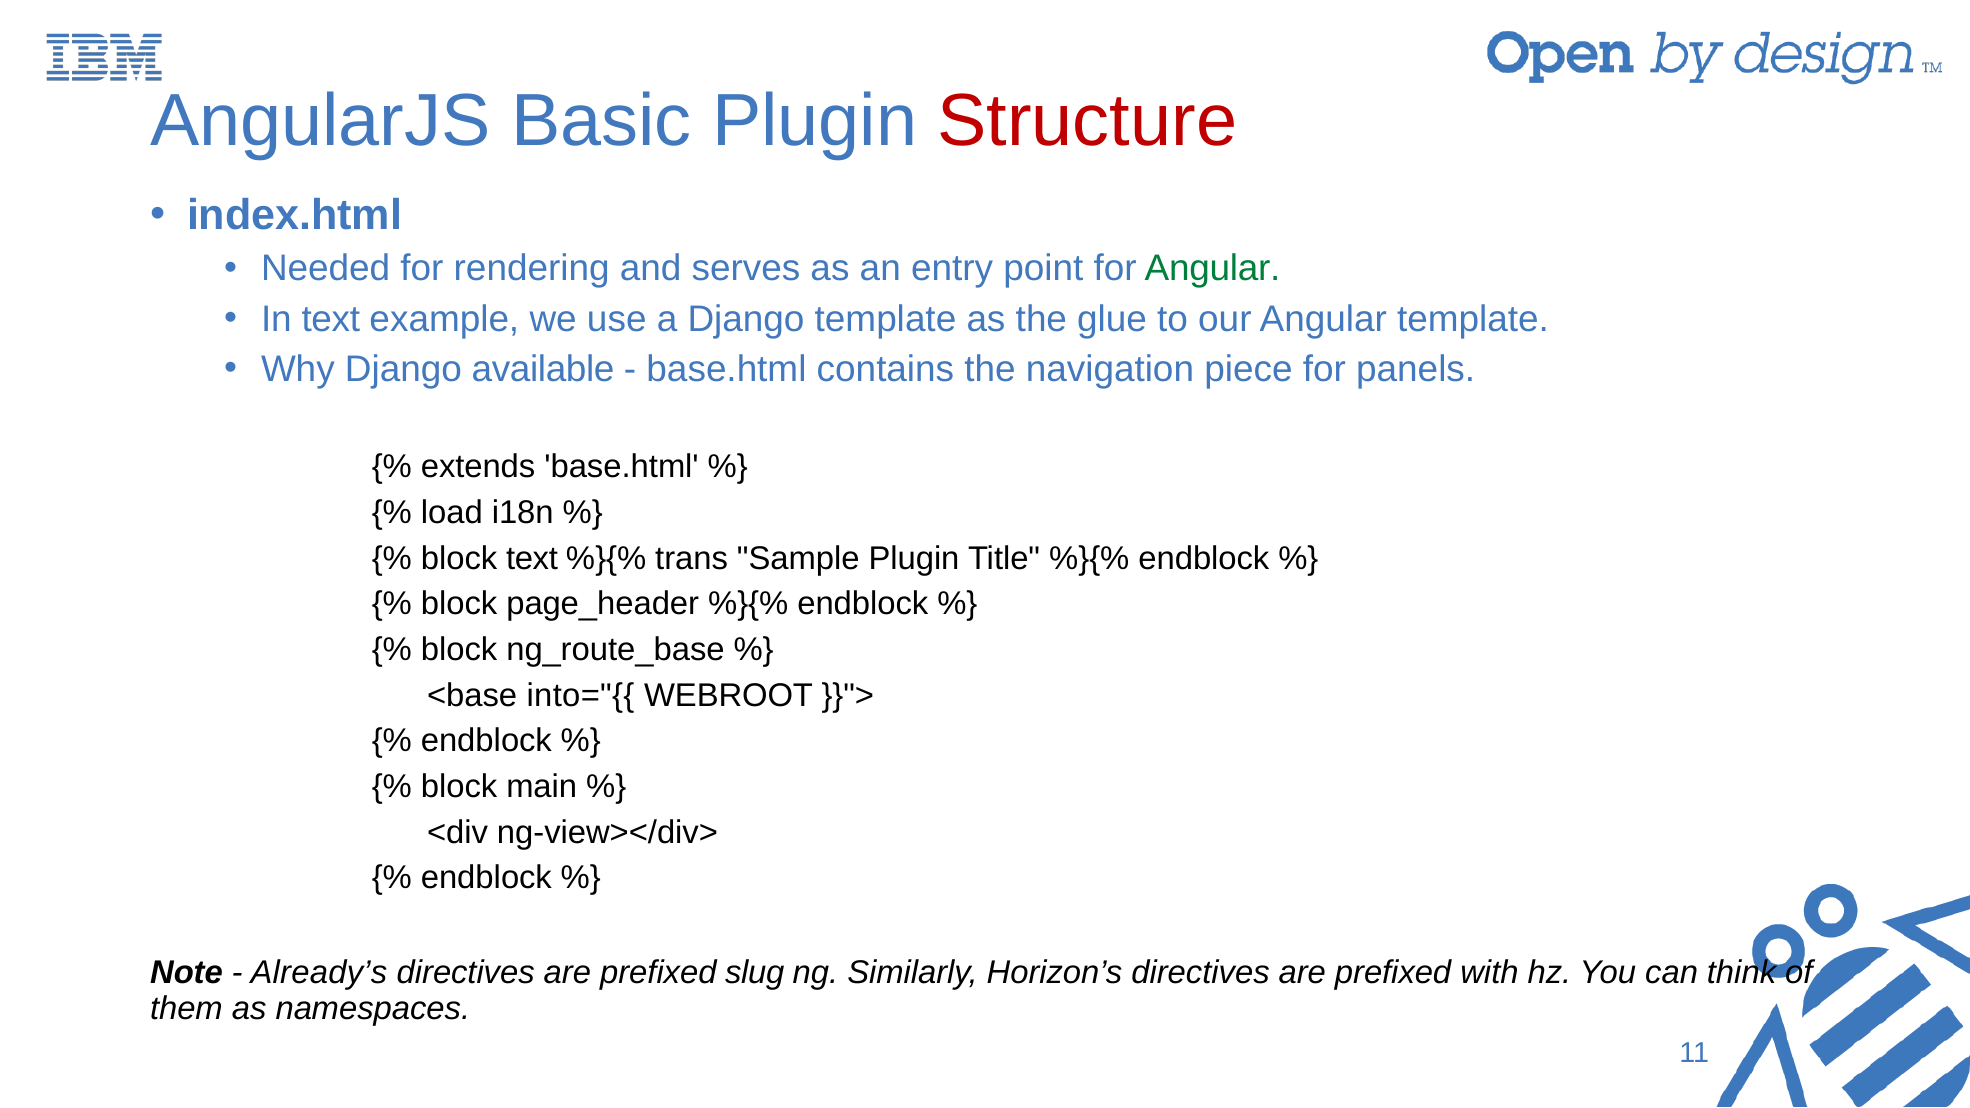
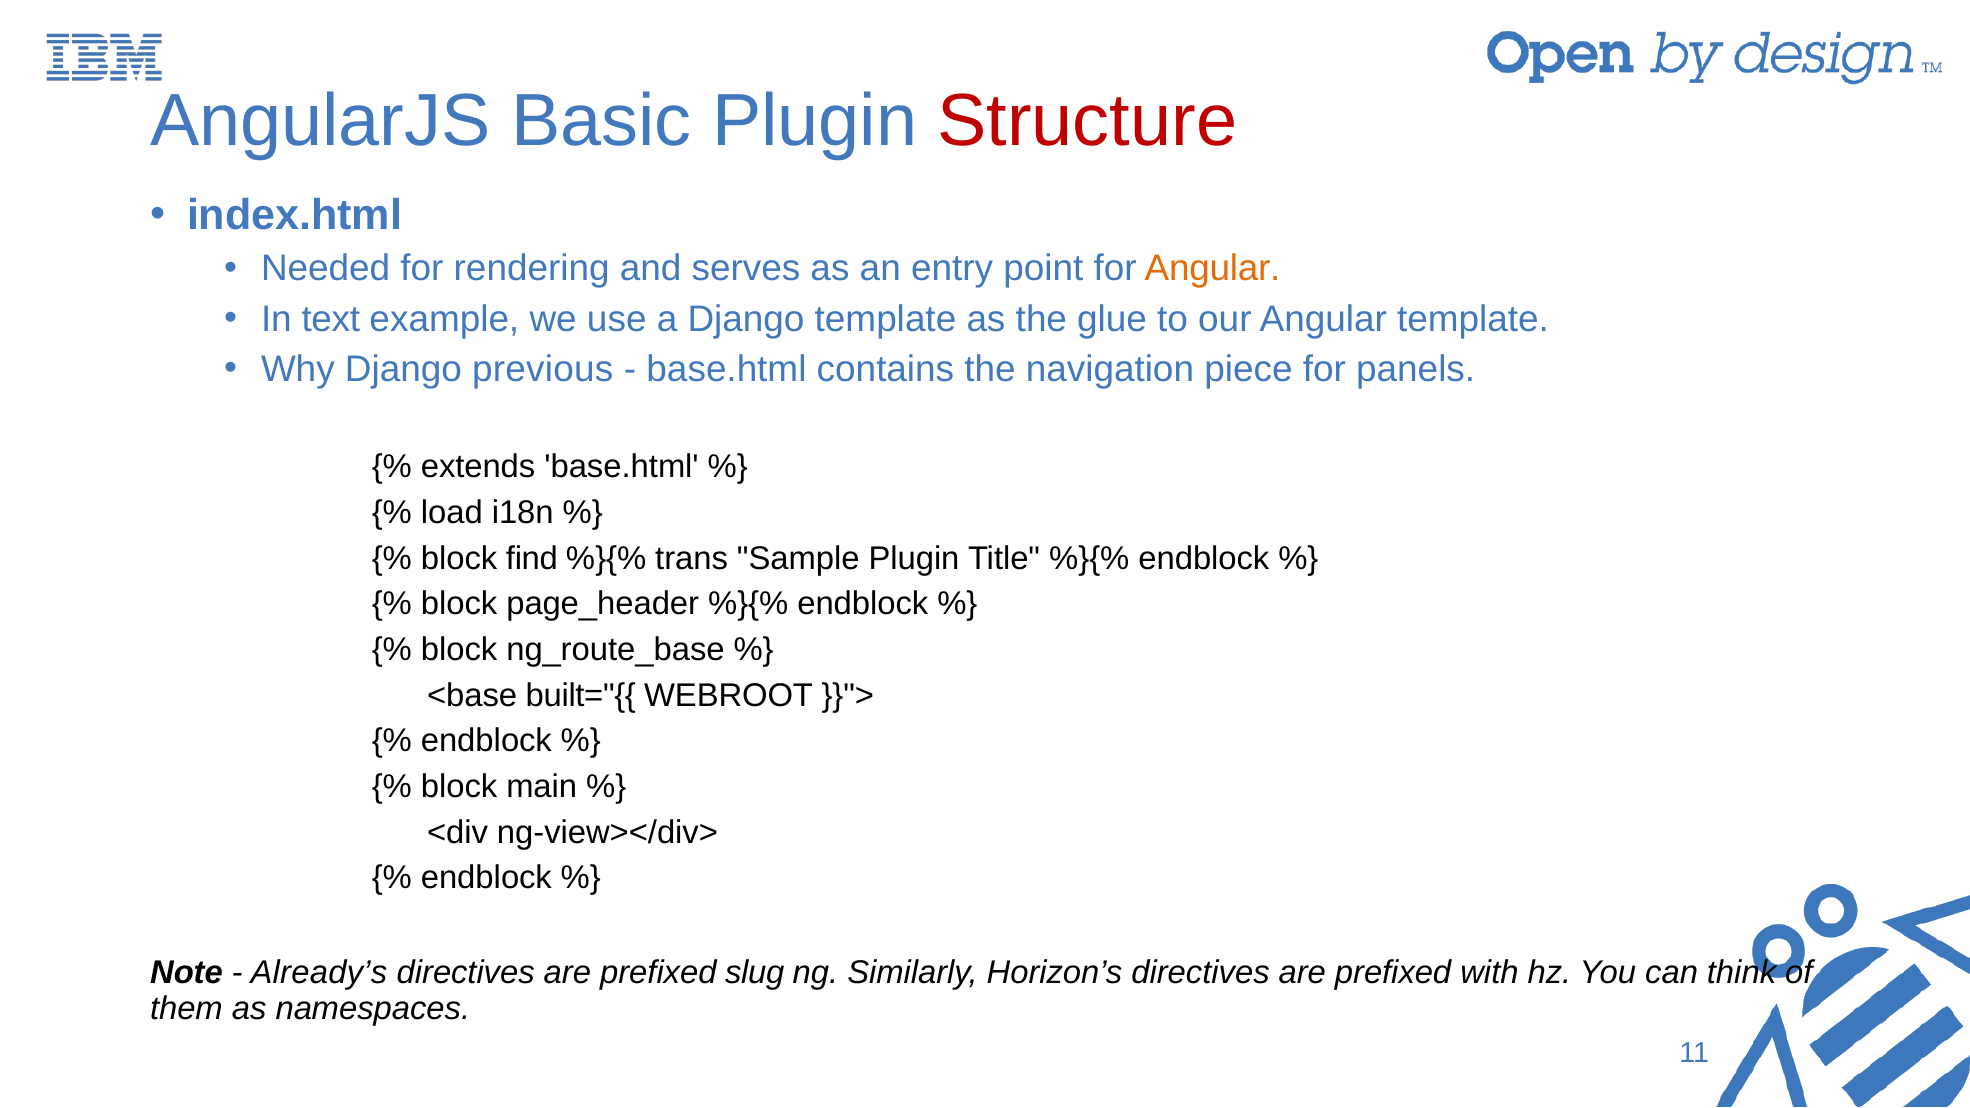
Angular at (1213, 269) colour: green -> orange
available: available -> previous
block text: text -> find
into="{{: into="{{ -> built="{{
